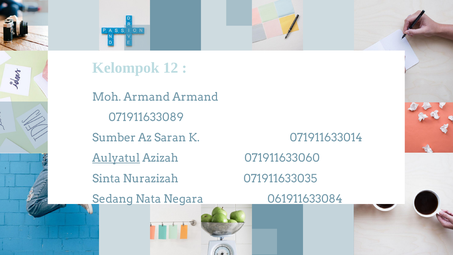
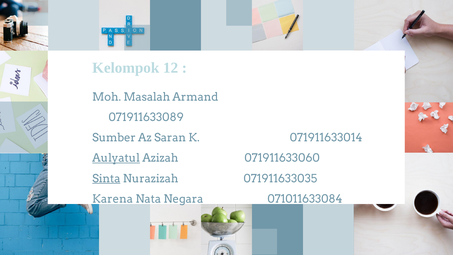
Moh Armand: Armand -> Masalah
Sinta underline: none -> present
Sedang: Sedang -> Karena
061911633084: 061911633084 -> 071011633084
